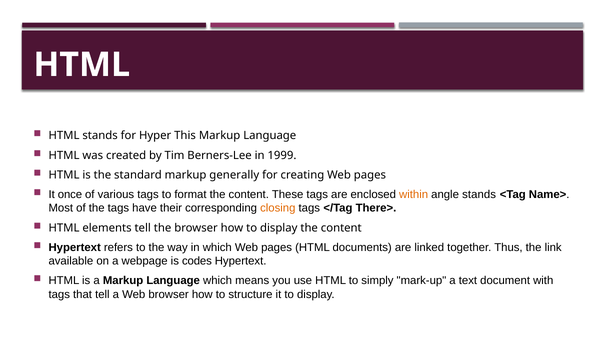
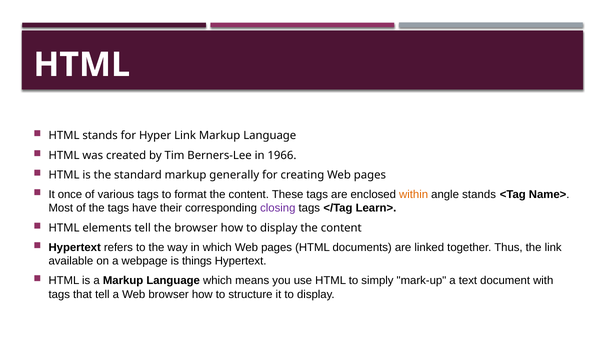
Hyper This: This -> Link
1999: 1999 -> 1966
closing colour: orange -> purple
There>: There> -> Learn>
codes: codes -> things
